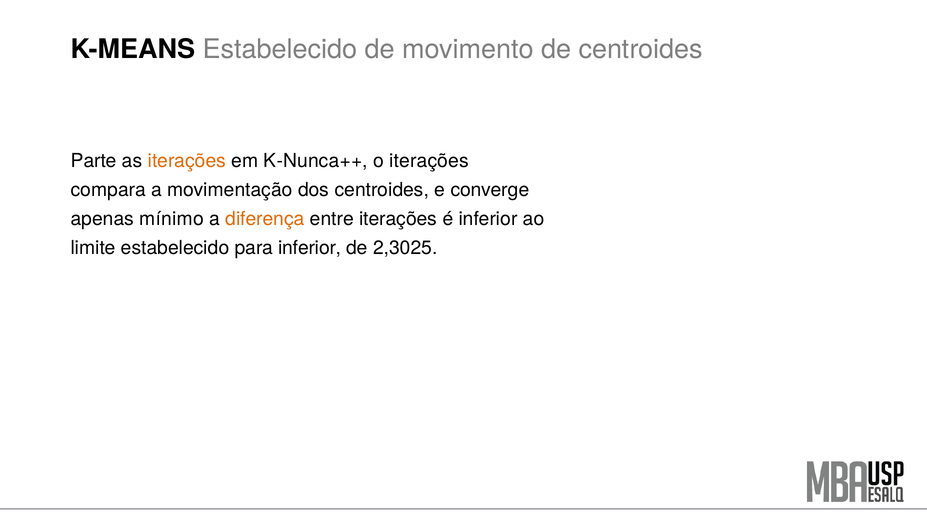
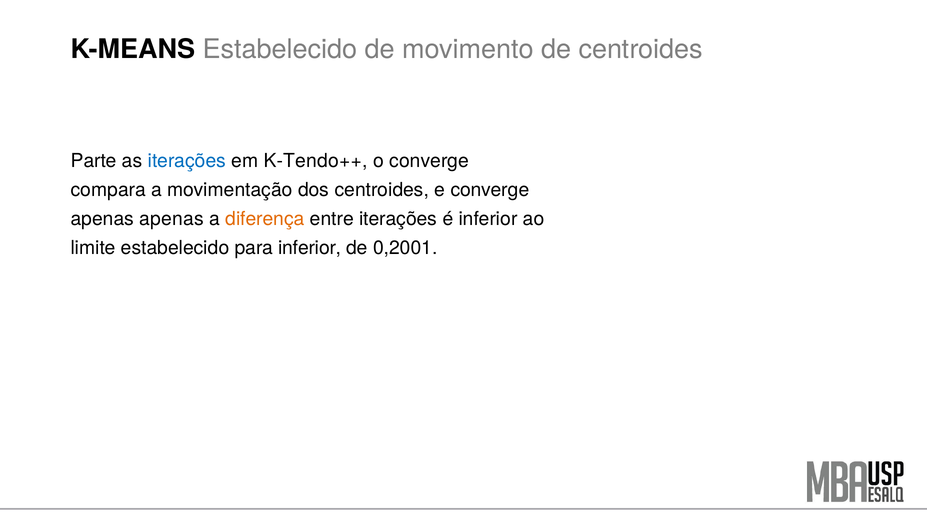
iterações at (187, 161) colour: orange -> blue
K-Nunca++: K-Nunca++ -> K-Tendo++
o iterações: iterações -> converge
apenas mínimo: mínimo -> apenas
2,3025: 2,3025 -> 0,2001
